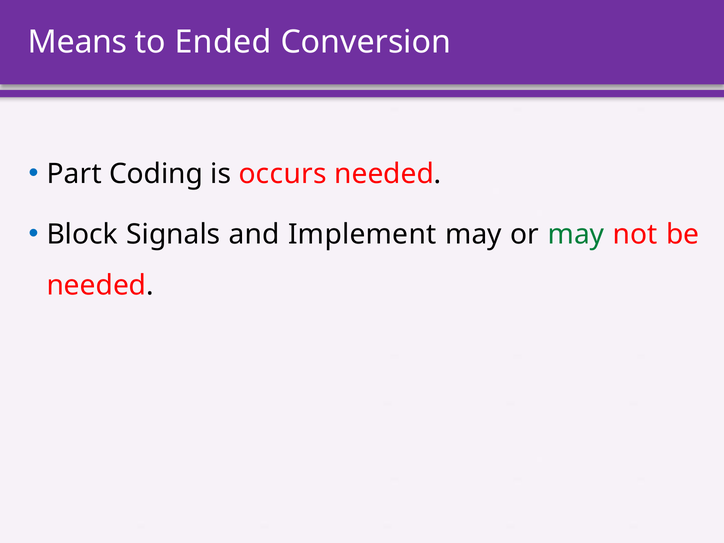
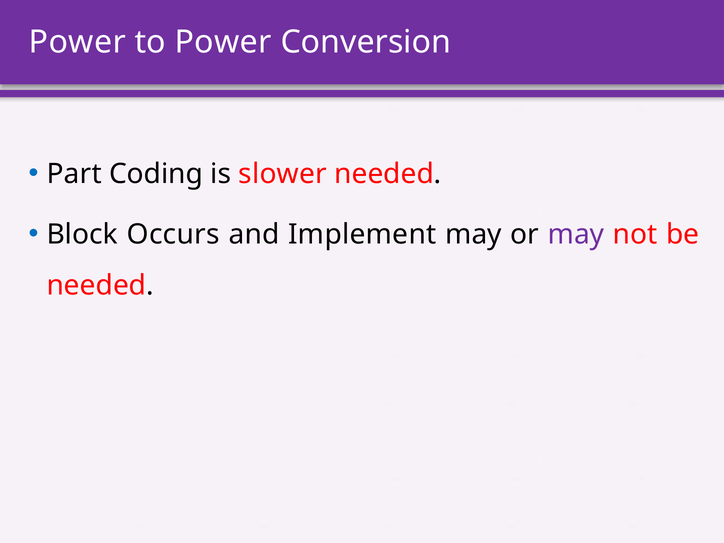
Means at (78, 42): Means -> Power
to Ended: Ended -> Power
occurs: occurs -> slower
Signals: Signals -> Occurs
may at (576, 235) colour: green -> purple
